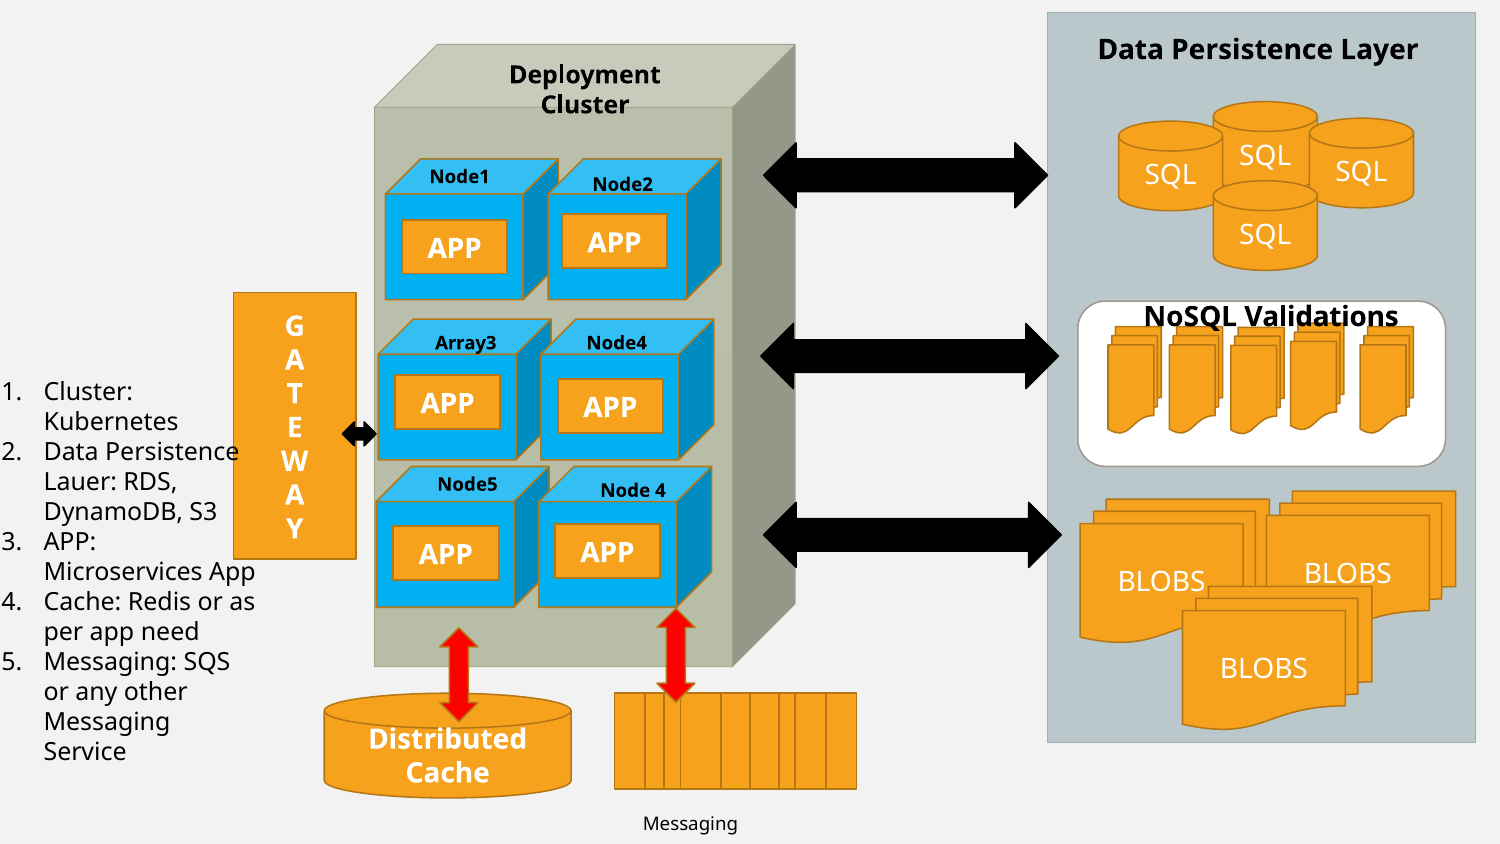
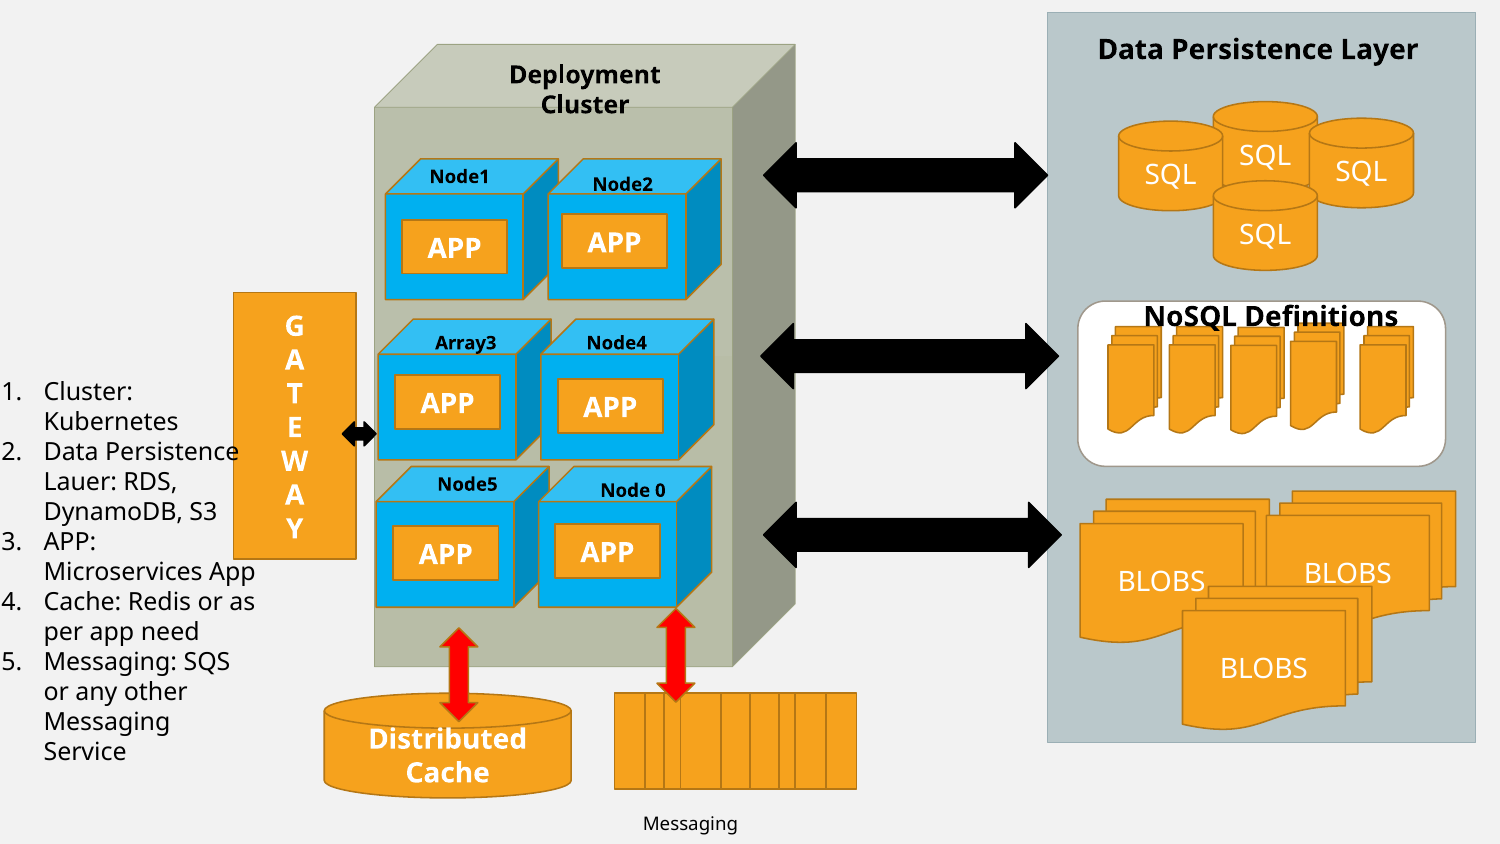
Validations: Validations -> Definitions
Node 4: 4 -> 0
